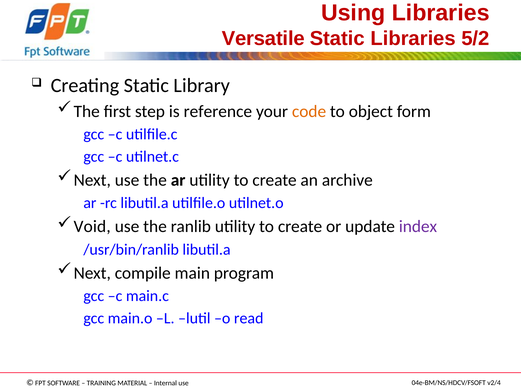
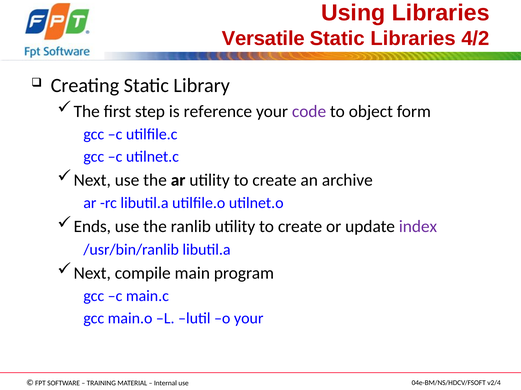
5/2: 5/2 -> 4/2
code colour: orange -> purple
Void: Void -> Ends
o read: read -> your
